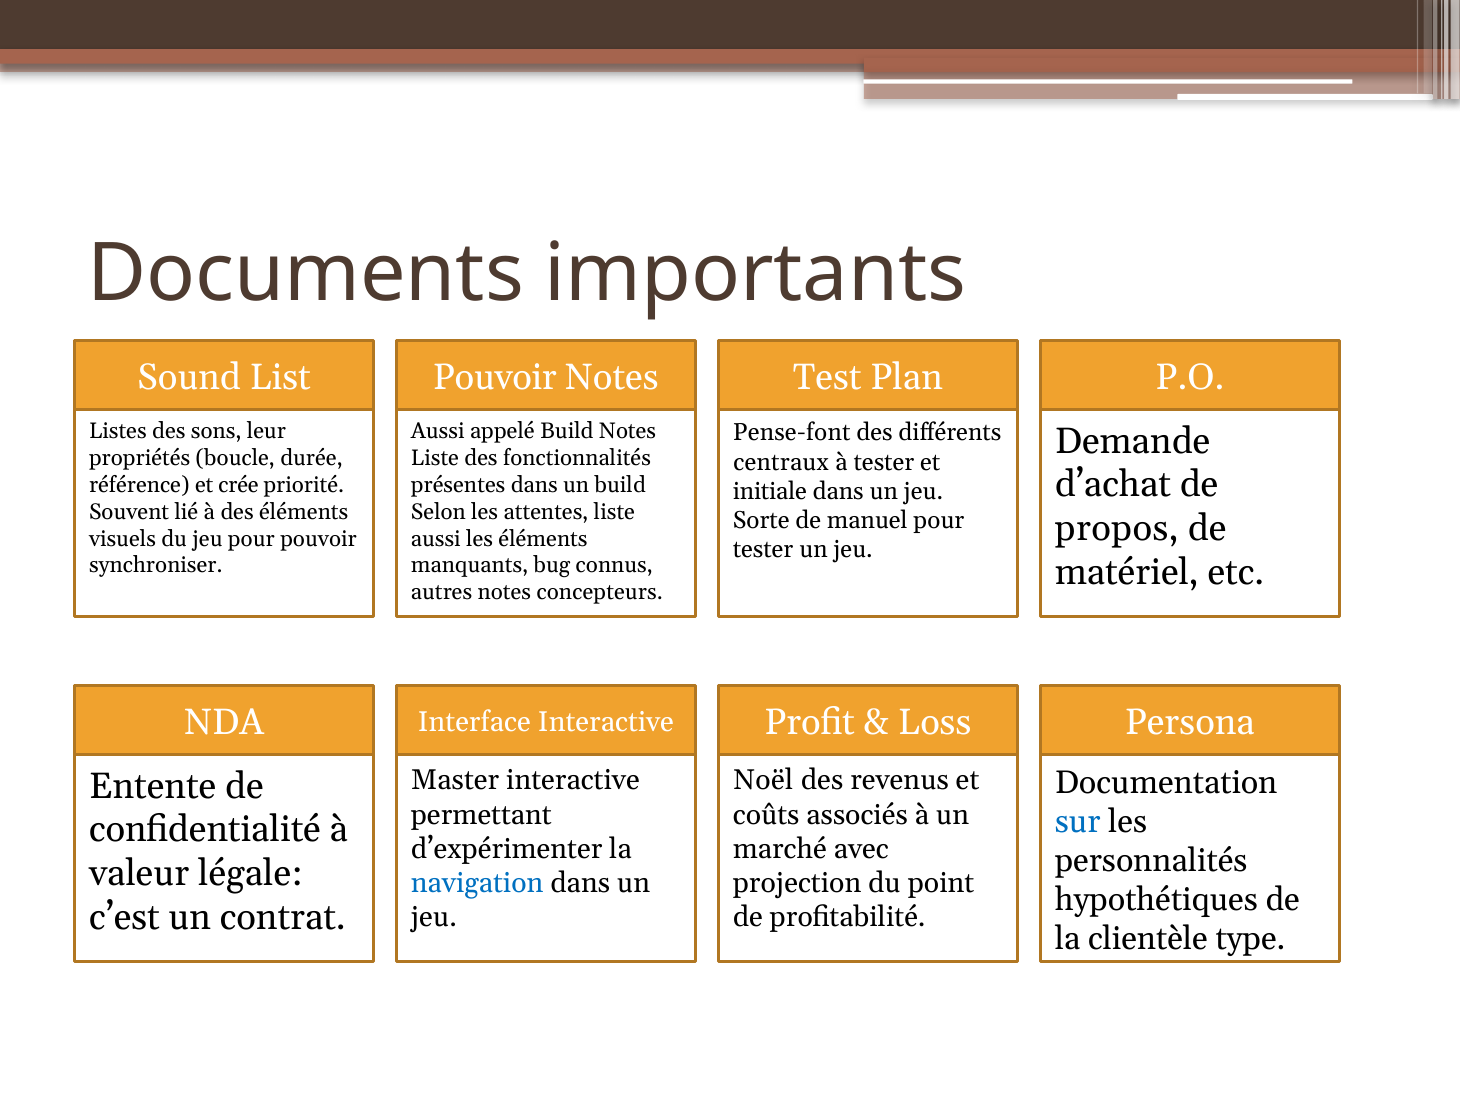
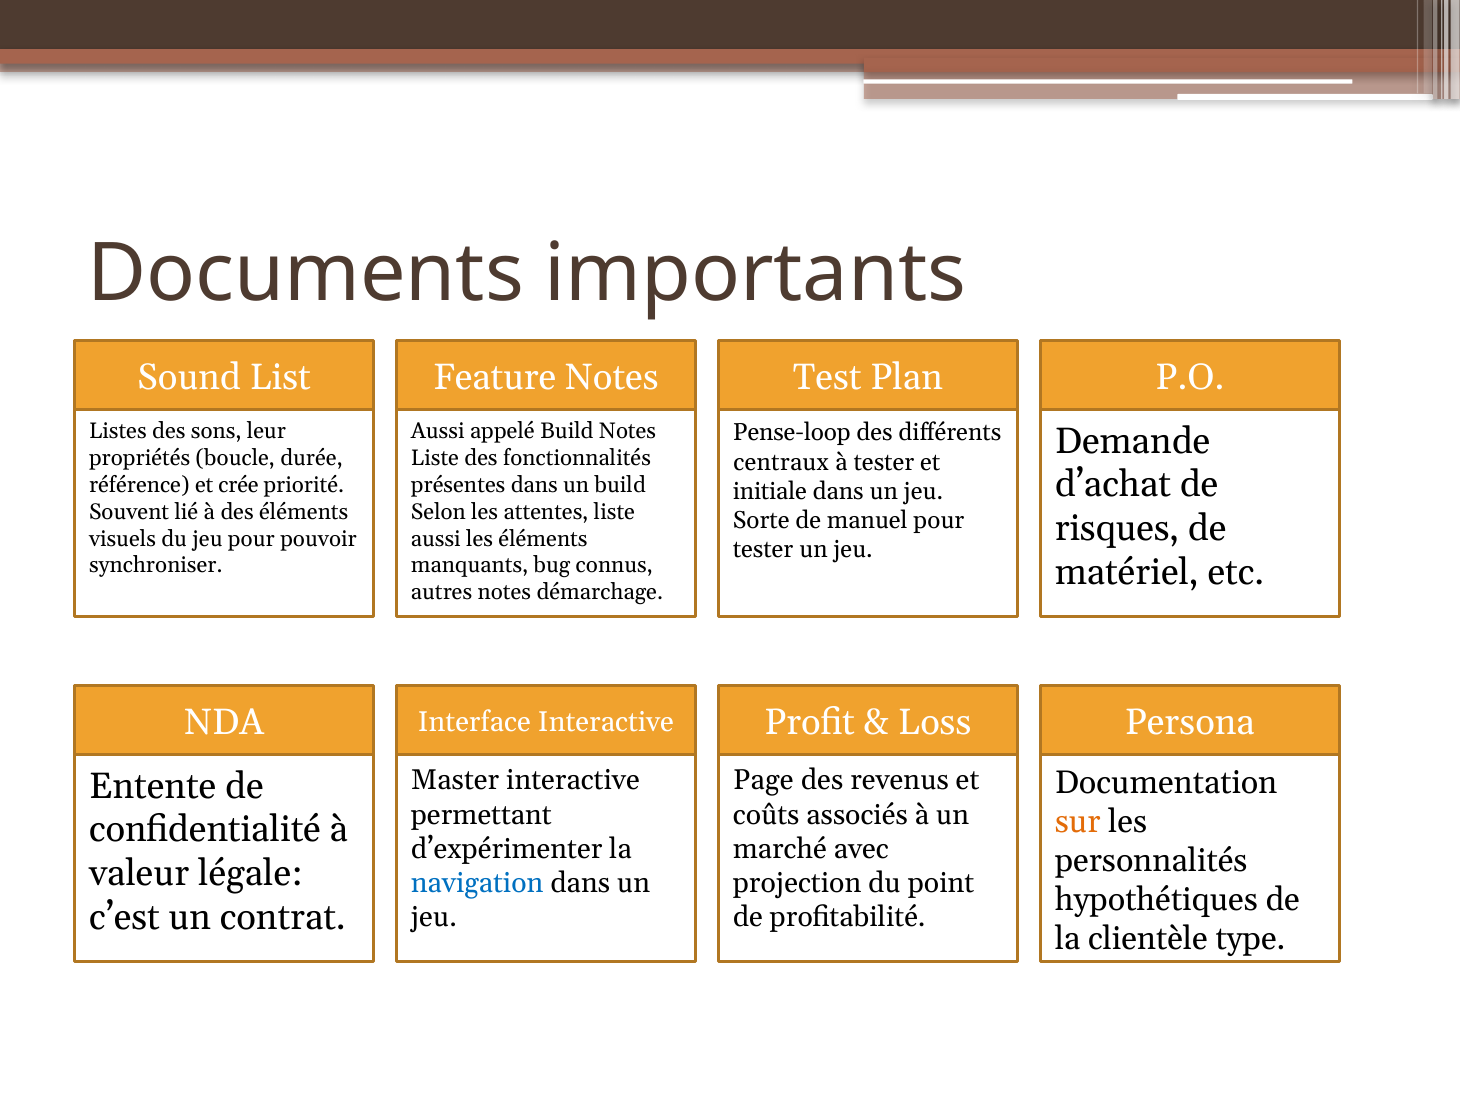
Pouvoir at (495, 378): Pouvoir -> Feature
Pense-font: Pense-font -> Pense-loop
propos: propos -> risques
concepteurs: concepteurs -> démarchage
Noël: Noël -> Page
sur colour: blue -> orange
